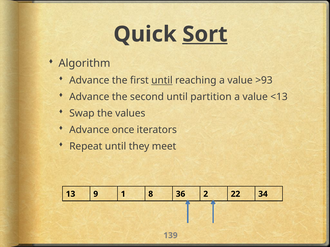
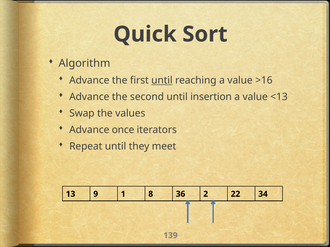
Sort underline: present -> none
>93: >93 -> >16
partition: partition -> insertion
